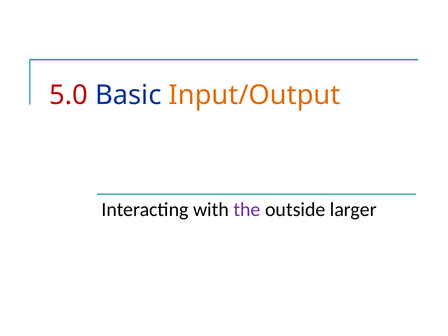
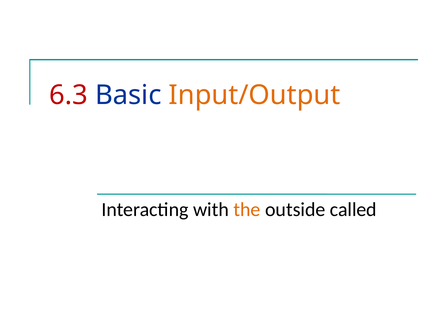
5.0: 5.0 -> 6.3
the colour: purple -> orange
larger: larger -> called
